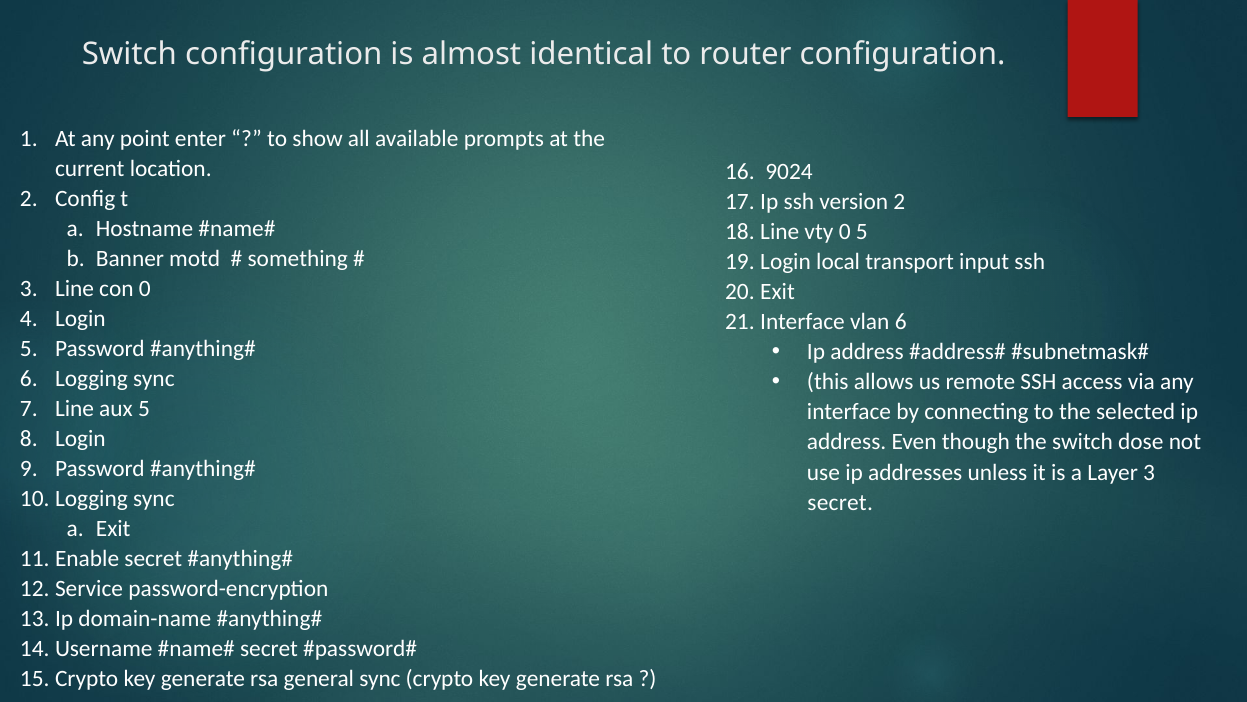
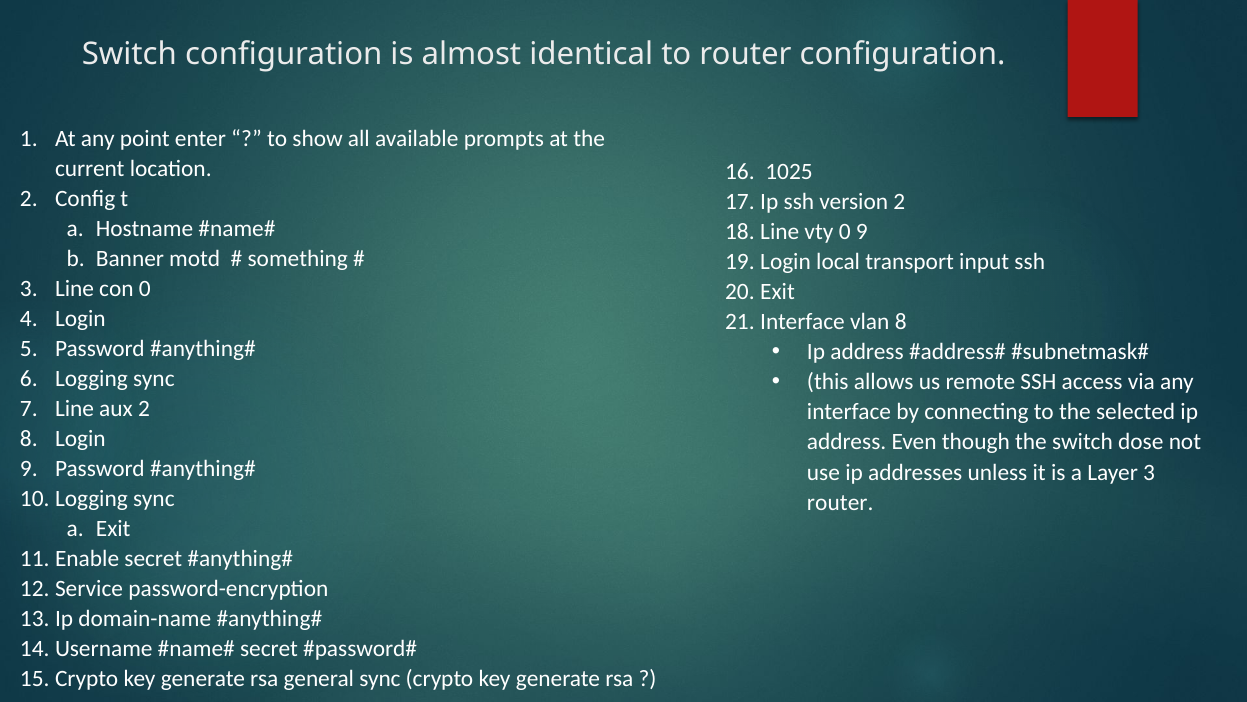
9024: 9024 -> 1025
0 5: 5 -> 9
vlan 6: 6 -> 8
aux 5: 5 -> 2
secret at (840, 502): secret -> router
